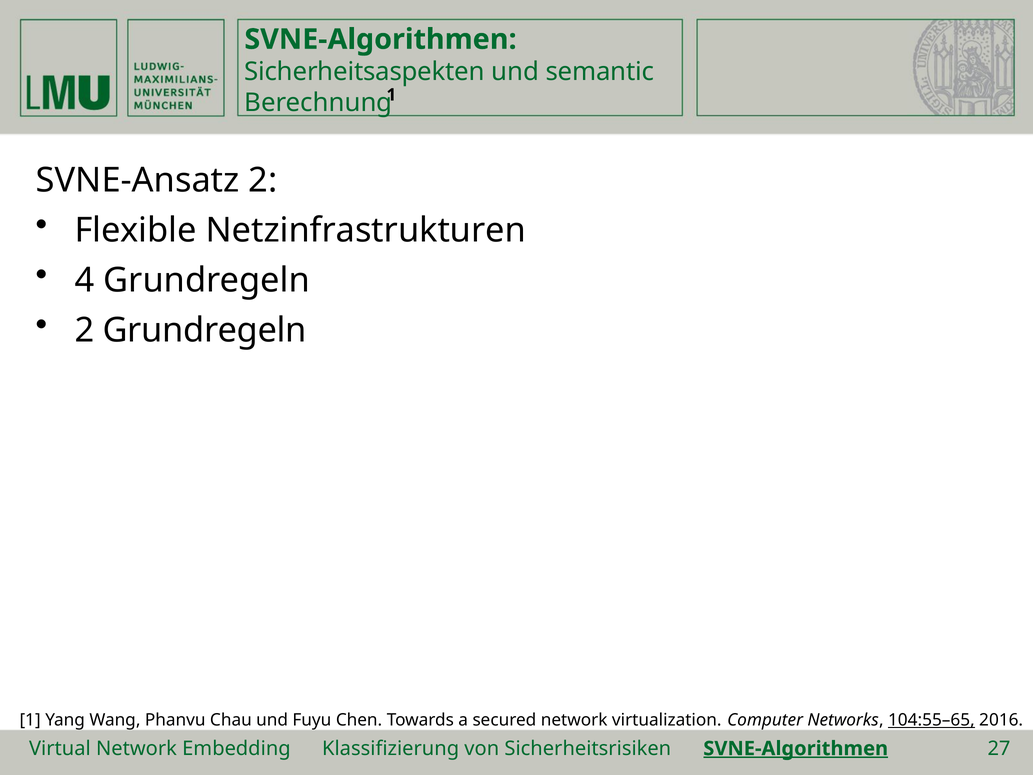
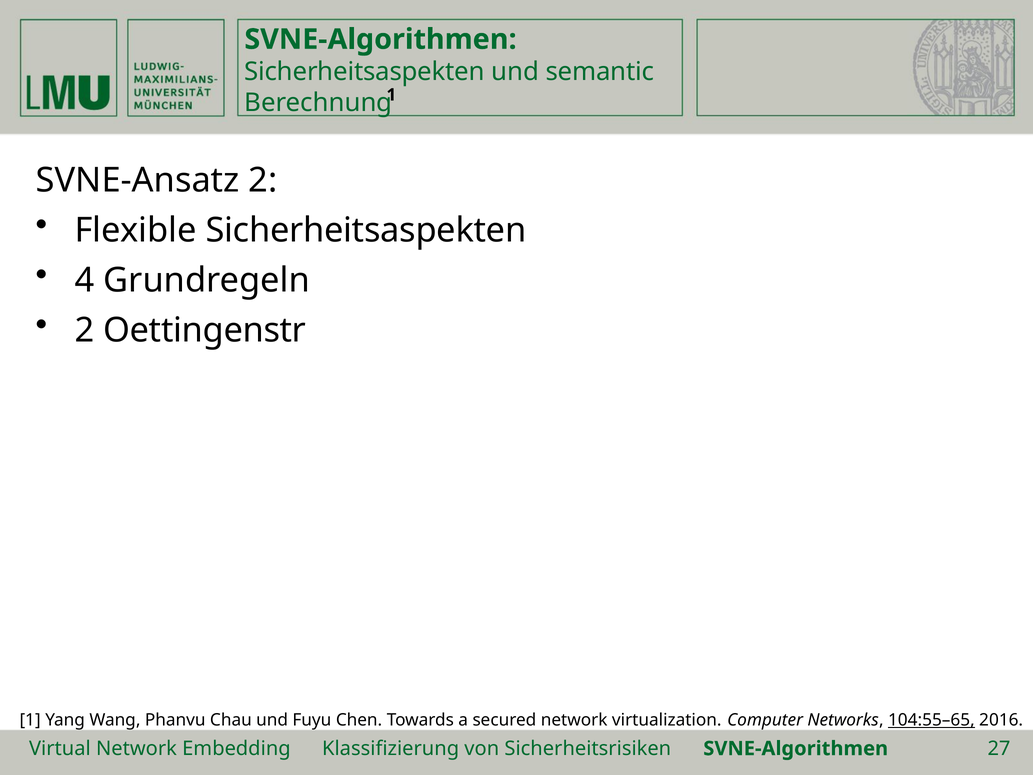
Flexible Netzinfrastrukturen: Netzinfrastrukturen -> Sicherheitsaspekten
2 Grundregeln: Grundregeln -> Oettingenstr
SVNE-Algorithmen at (796, 748) underline: present -> none
